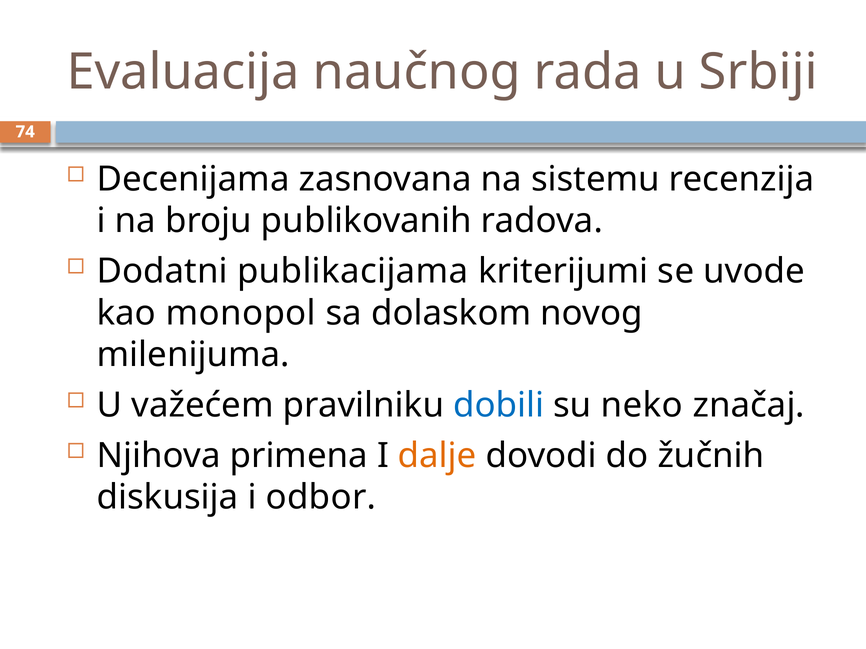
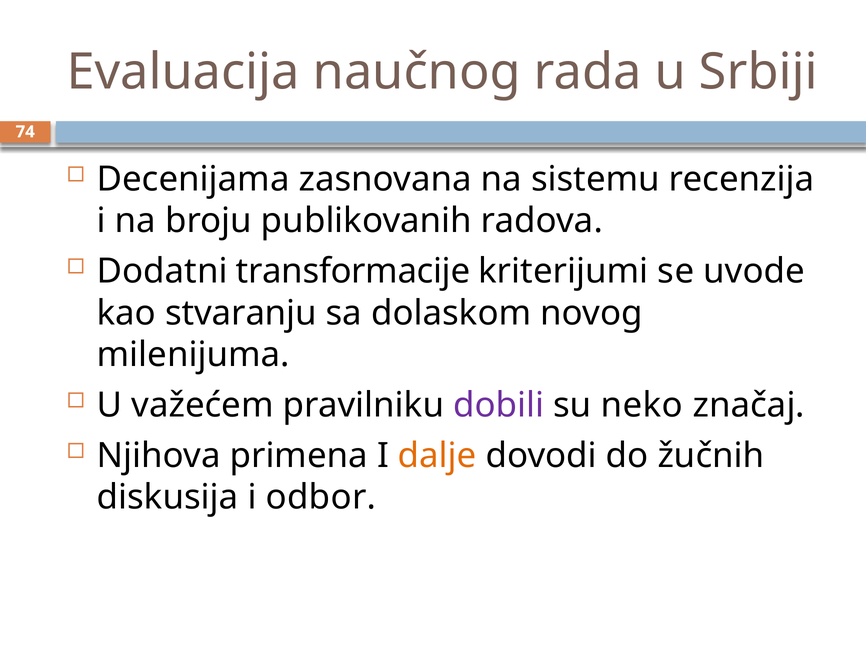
publikacijama: publikacijama -> transformacije
monopol: monopol -> stvaranju
dobili colour: blue -> purple
